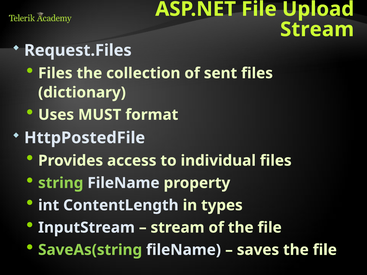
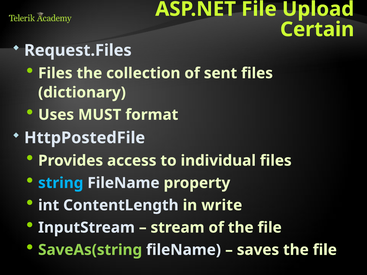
Stream at (317, 29): Stream -> Certain
string colour: light green -> light blue
types: types -> write
